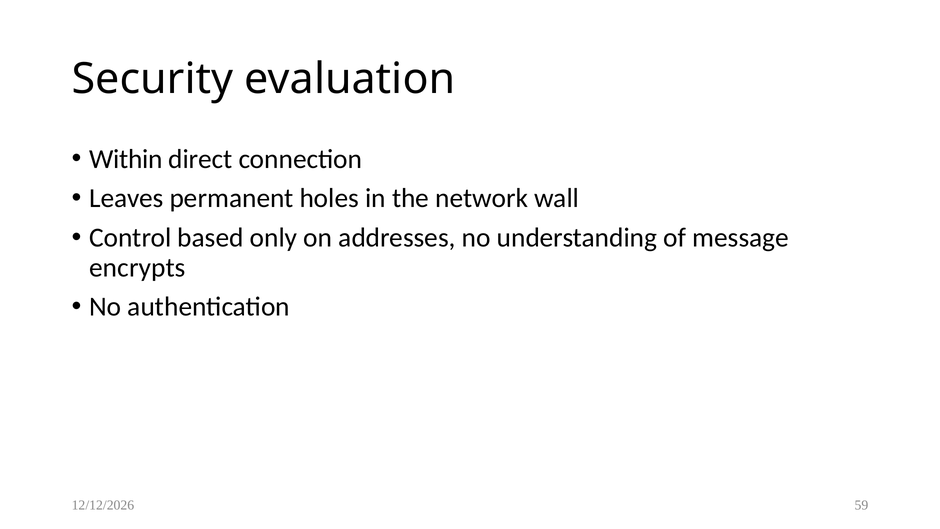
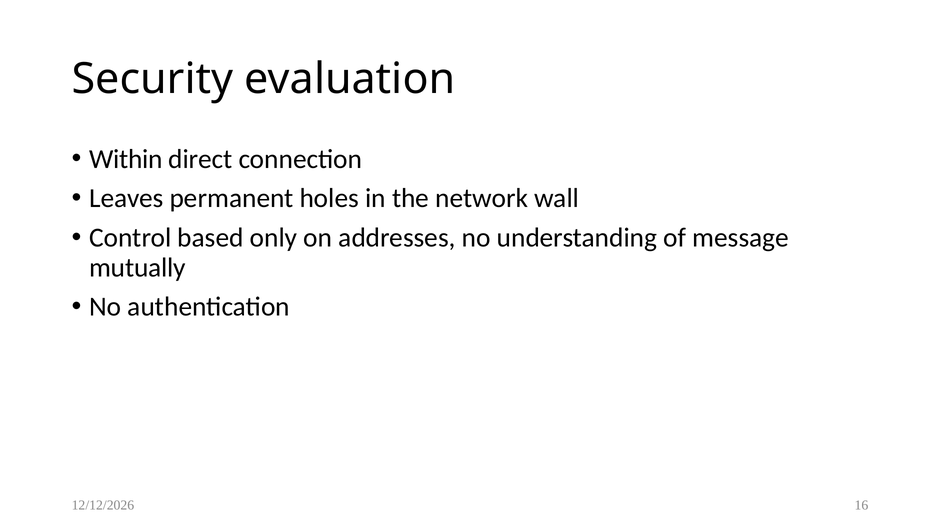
encrypts: encrypts -> mutually
59: 59 -> 16
